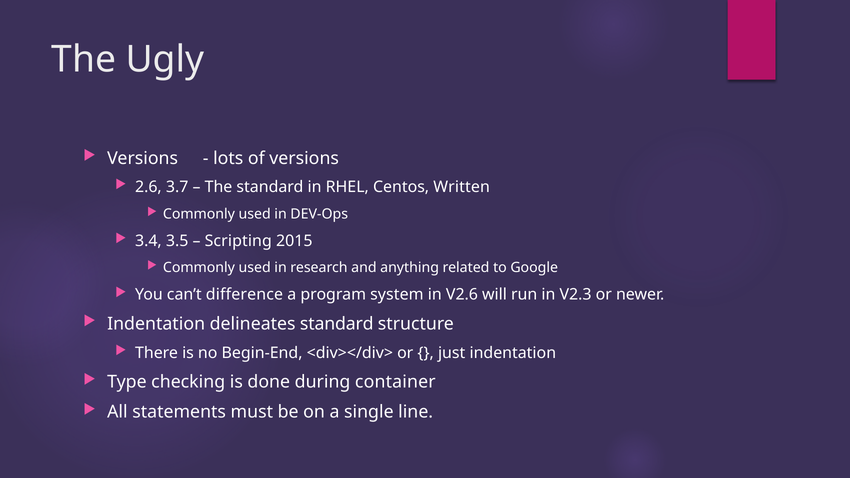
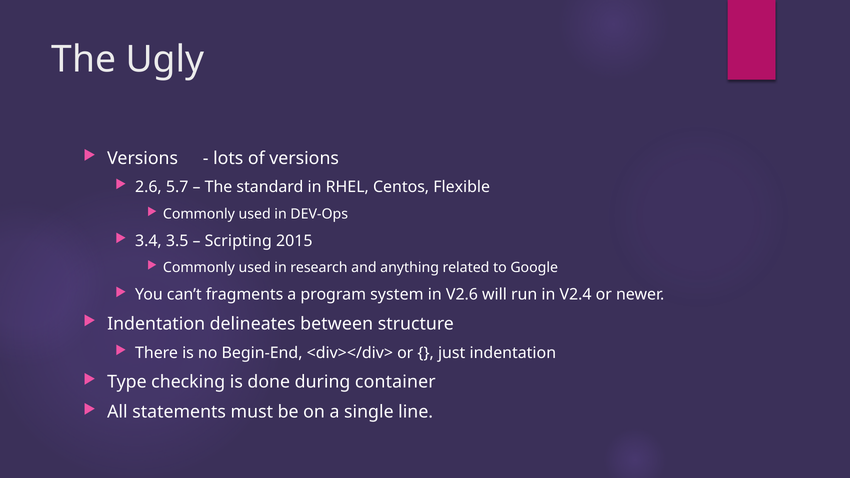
3.7: 3.7 -> 5.7
Written: Written -> Flexible
difference: difference -> fragments
V2.3: V2.3 -> V2.4
delineates standard: standard -> between
